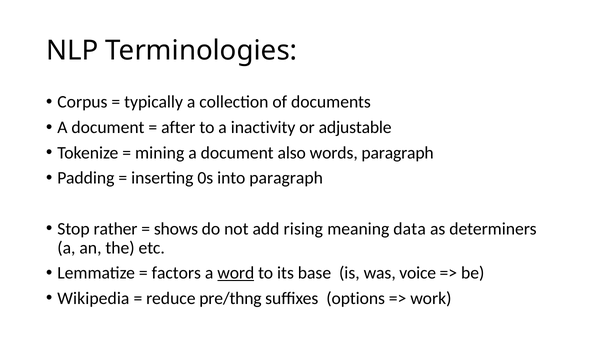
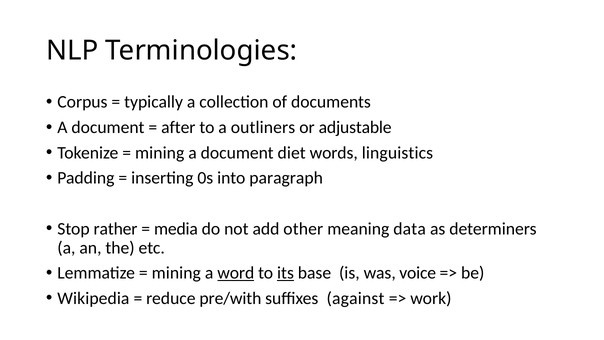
inactivity: inactivity -> outliners
also: also -> diet
words paragraph: paragraph -> linguistics
shows: shows -> media
rising: rising -> other
factors at (176, 273): factors -> mining
its underline: none -> present
pre/thng: pre/thng -> pre/with
options: options -> against
